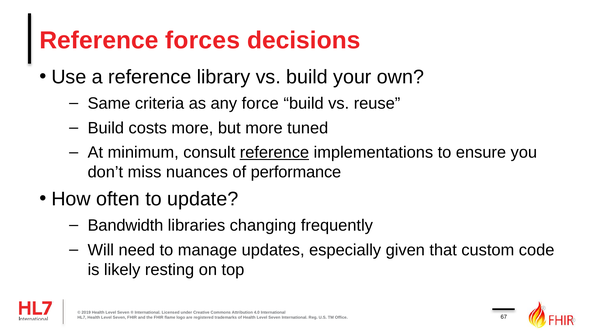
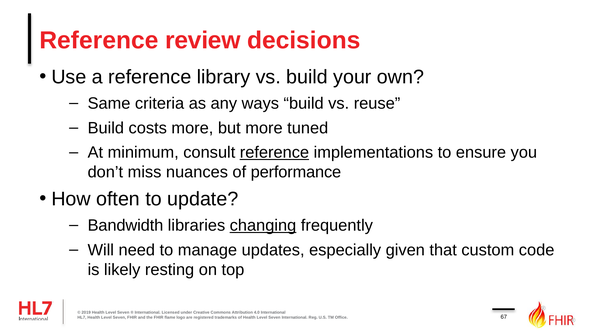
forces: forces -> review
force: force -> ways
changing underline: none -> present
